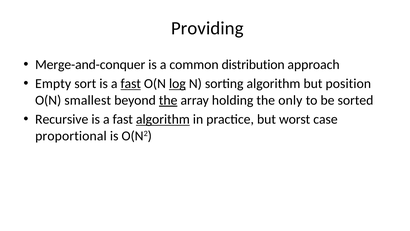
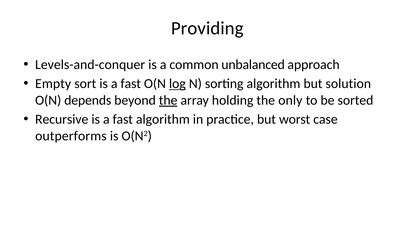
Merge-and-conquer: Merge-and-conquer -> Levels-and-conquer
distribution: distribution -> unbalanced
fast at (131, 84) underline: present -> none
position: position -> solution
smallest: smallest -> depends
algorithm at (163, 119) underline: present -> none
proportional: proportional -> outperforms
